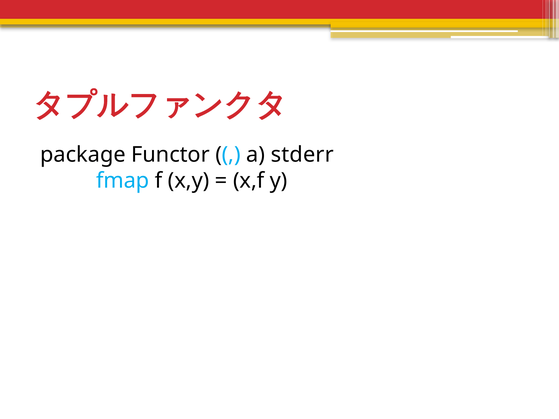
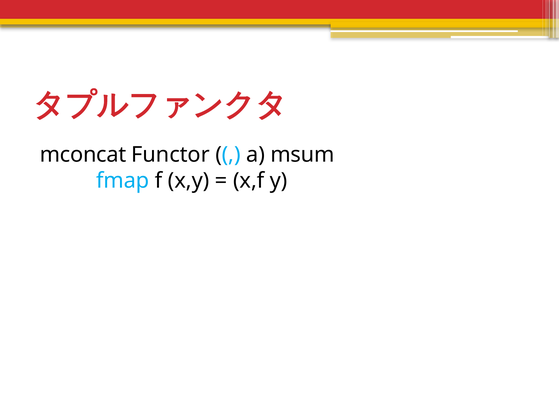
package: package -> mconcat
stderr: stderr -> msum
